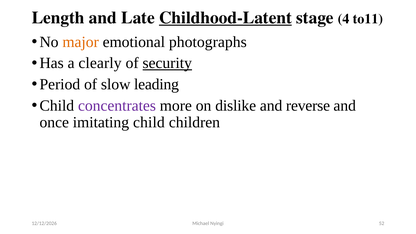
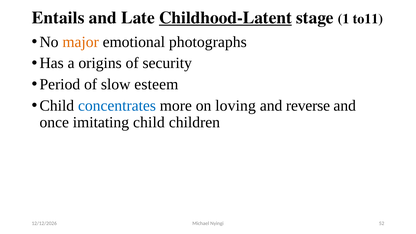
Length: Length -> Entails
4: 4 -> 1
clearly: clearly -> origins
security underline: present -> none
leading: leading -> esteem
concentrates colour: purple -> blue
dislike: dislike -> loving
